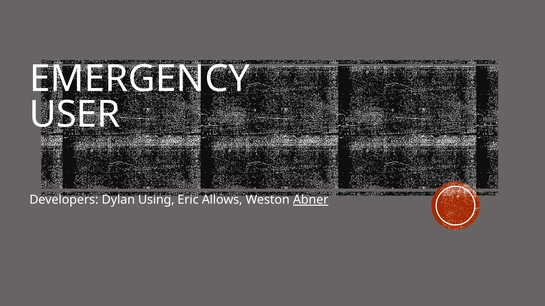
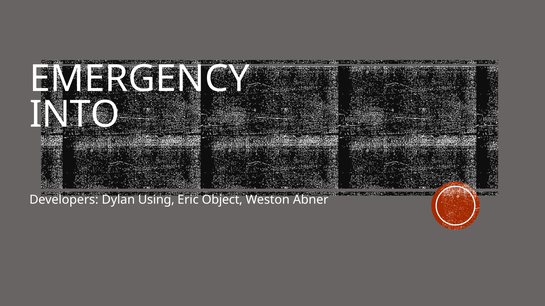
USER: USER -> INTO
Allows: Allows -> Object
Abner underline: present -> none
